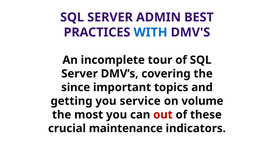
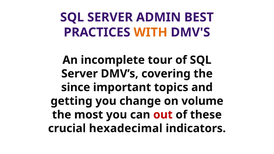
WITH colour: blue -> orange
service: service -> change
maintenance: maintenance -> hexadecimal
